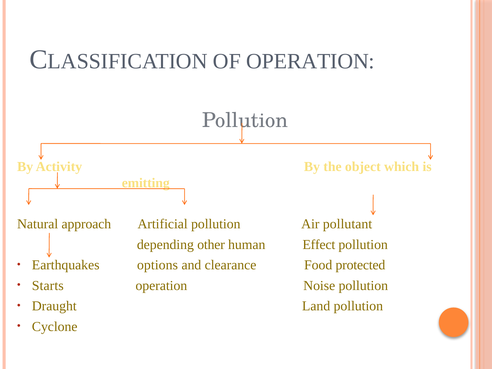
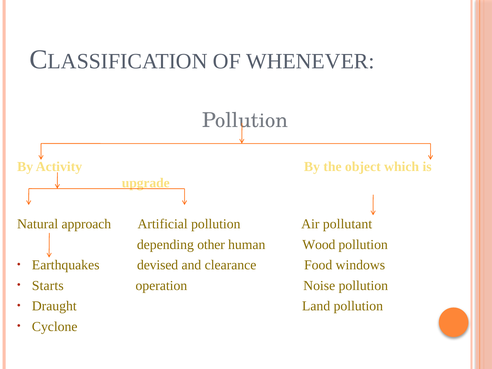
OF OPERATION: OPERATION -> WHENEVER
emitting: emitting -> upgrade
Effect: Effect -> Wood
options: options -> devised
protected: protected -> windows
